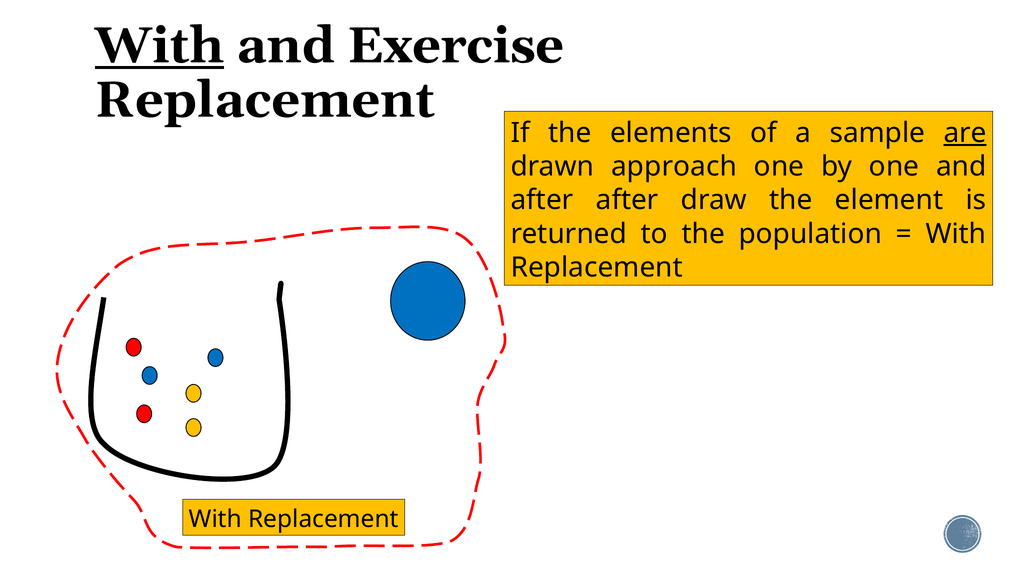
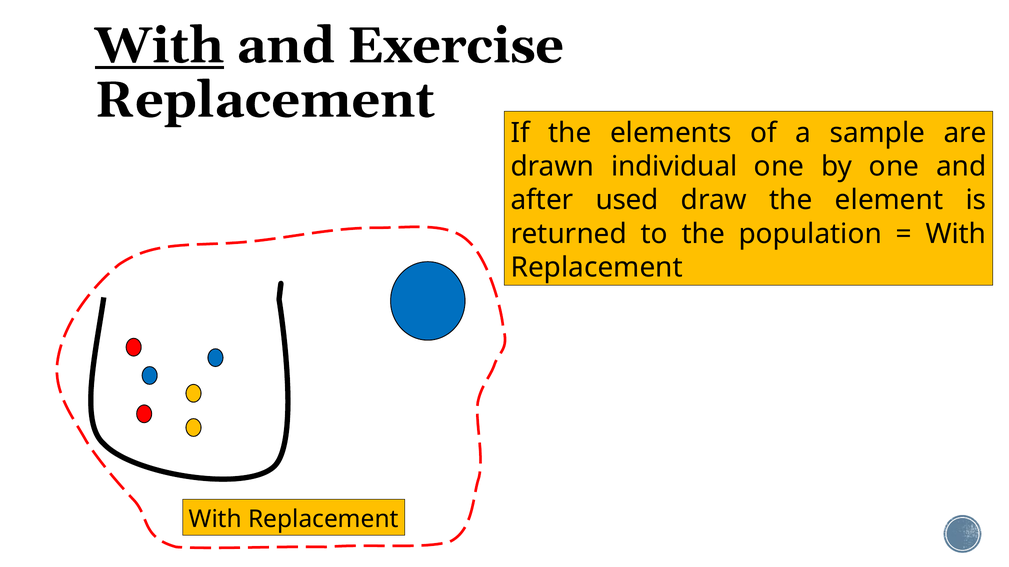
are underline: present -> none
approach: approach -> individual
after after: after -> used
